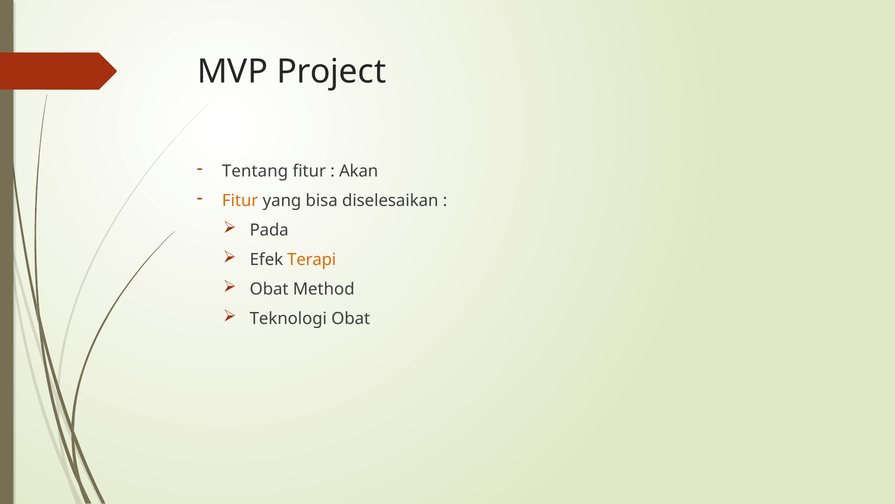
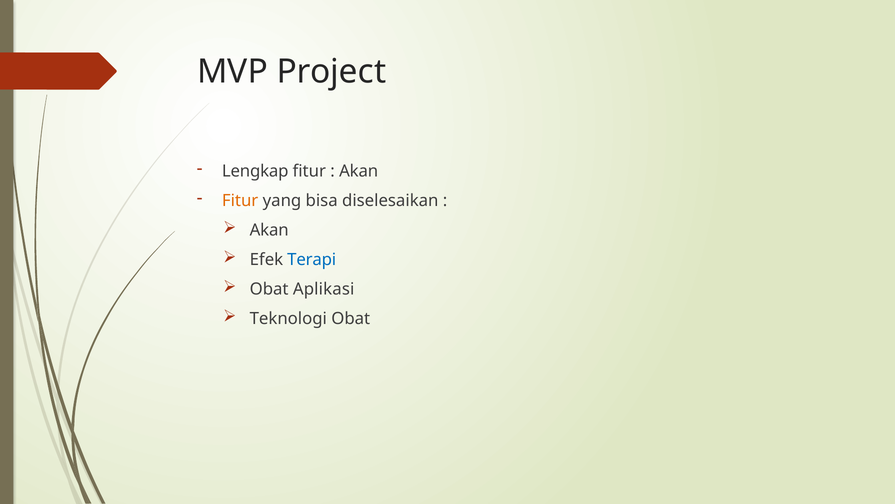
Tentang: Tentang -> Lengkap
Pada at (269, 230): Pada -> Akan
Terapi colour: orange -> blue
Method: Method -> Aplikasi
